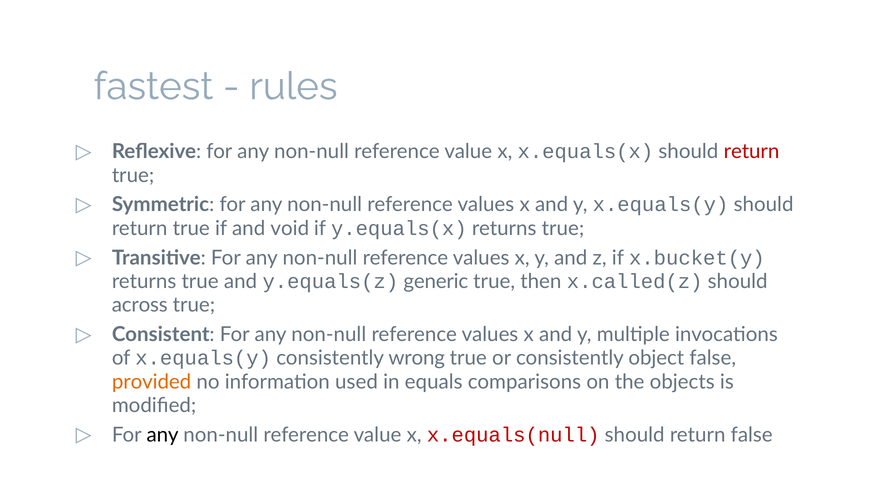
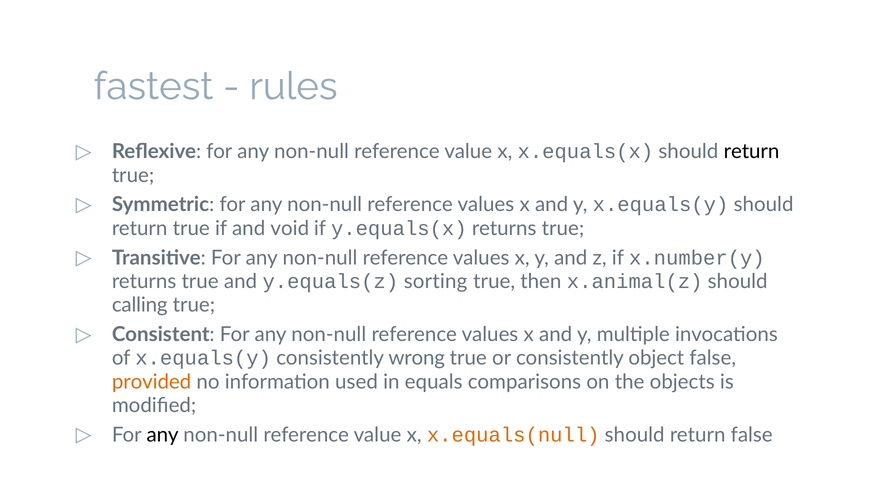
return at (751, 152) colour: red -> black
x.bucket(y: x.bucket(y -> x.number(y
generic: generic -> sorting
x.called(z: x.called(z -> x.animal(z
across: across -> calling
x.equals(null colour: red -> orange
